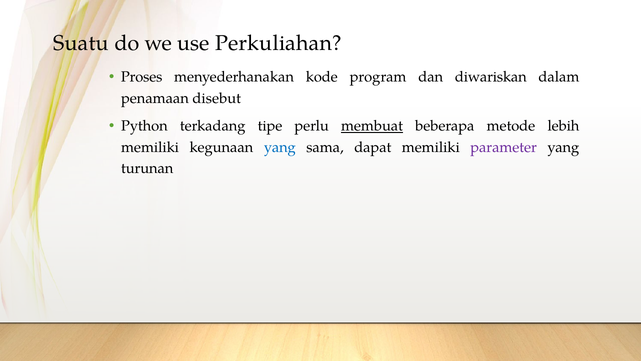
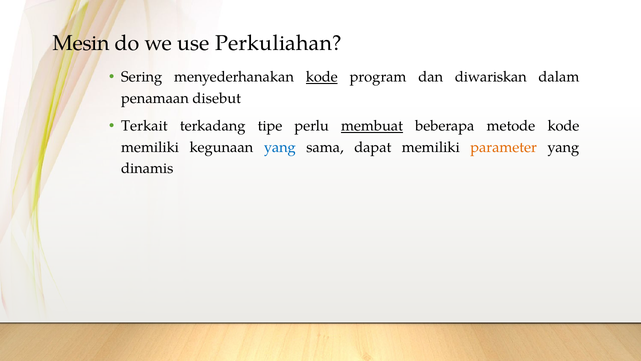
Suatu: Suatu -> Mesin
Proses: Proses -> Sering
kode at (322, 77) underline: none -> present
Python: Python -> Terkait
metode lebih: lebih -> kode
parameter colour: purple -> orange
turunan: turunan -> dinamis
